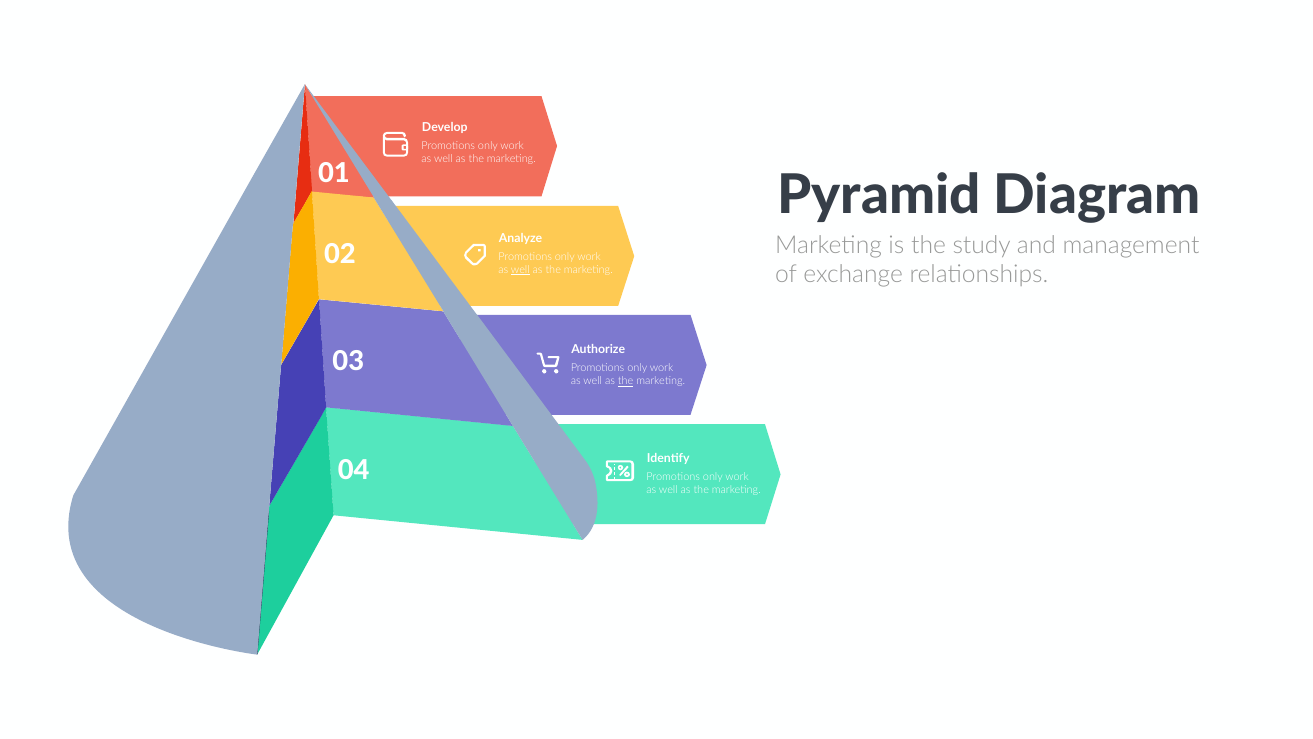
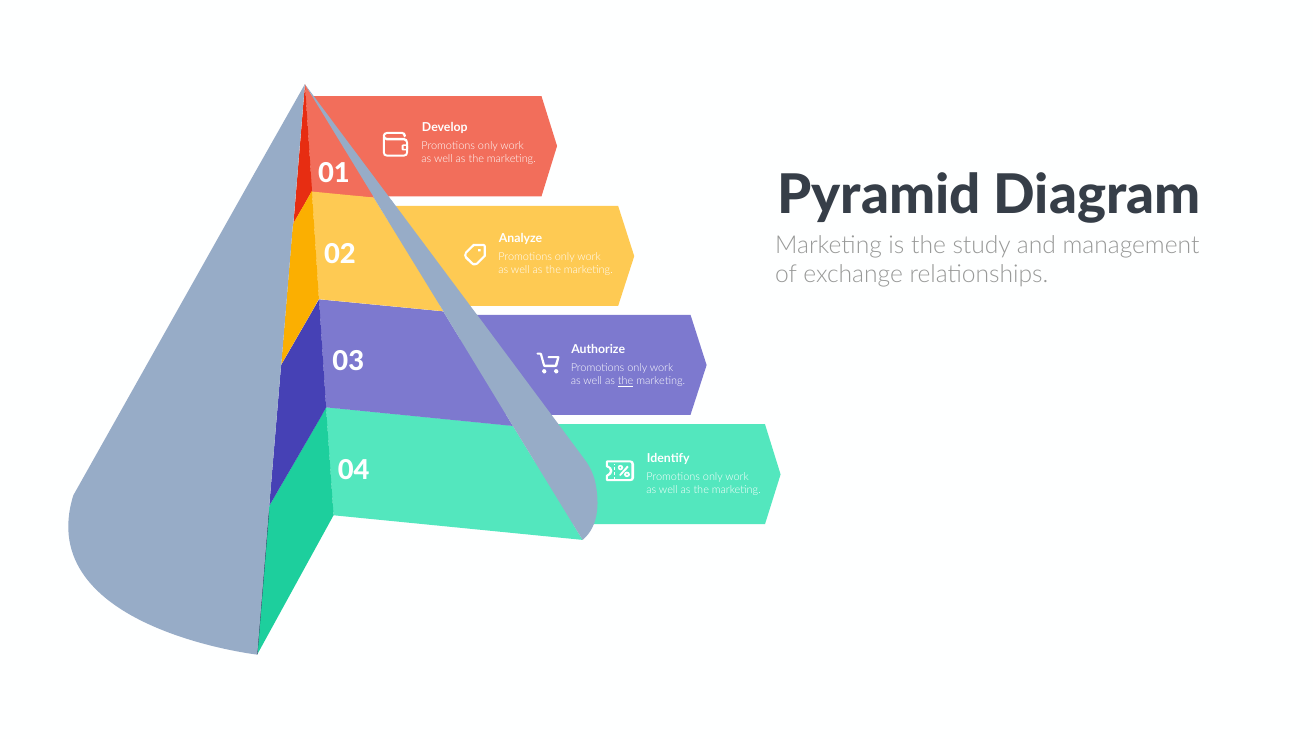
well at (520, 270) underline: present -> none
